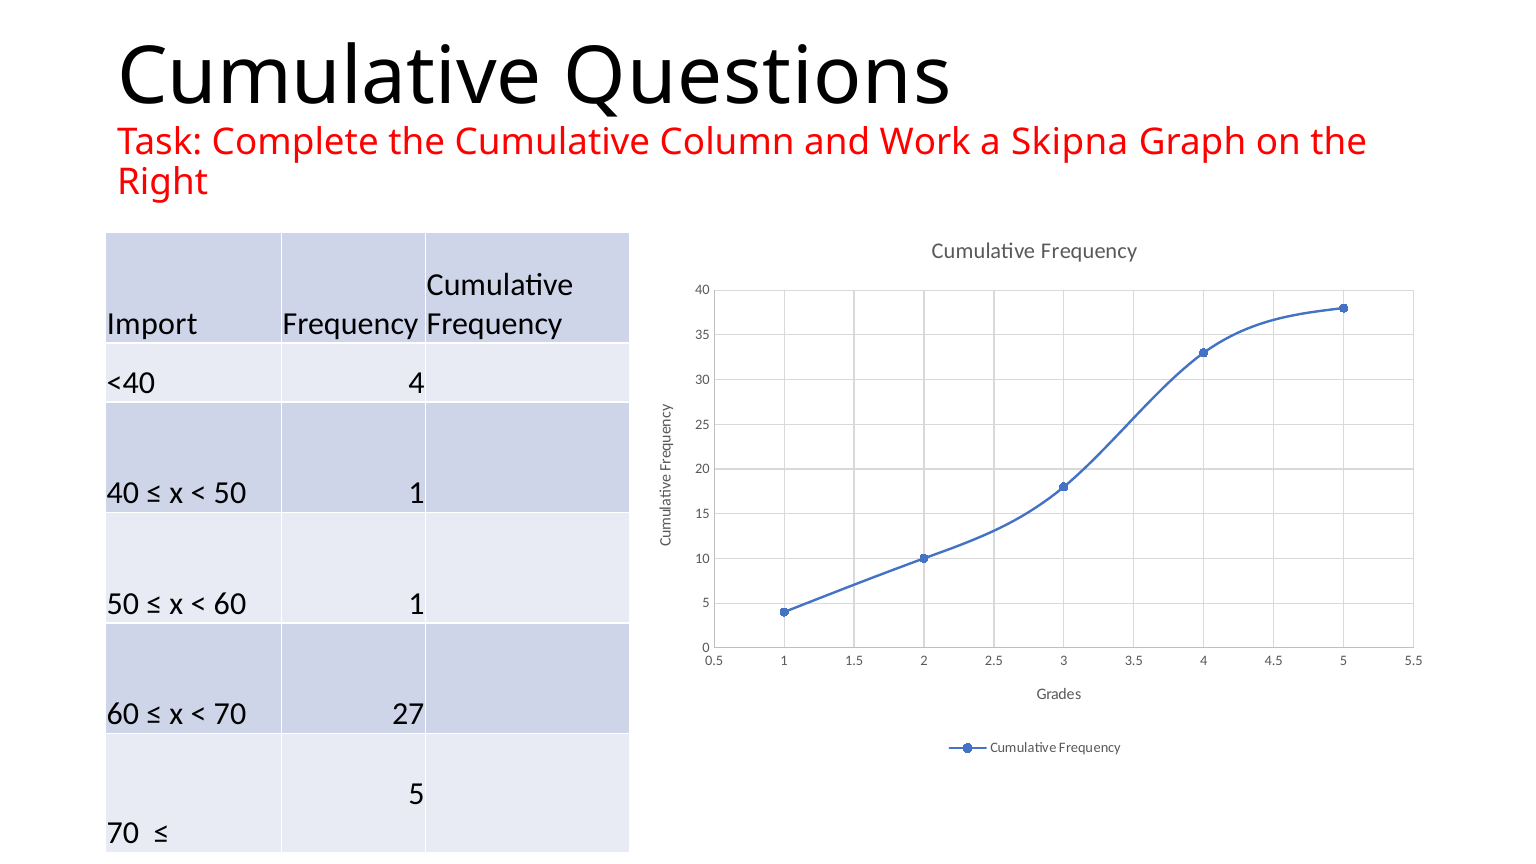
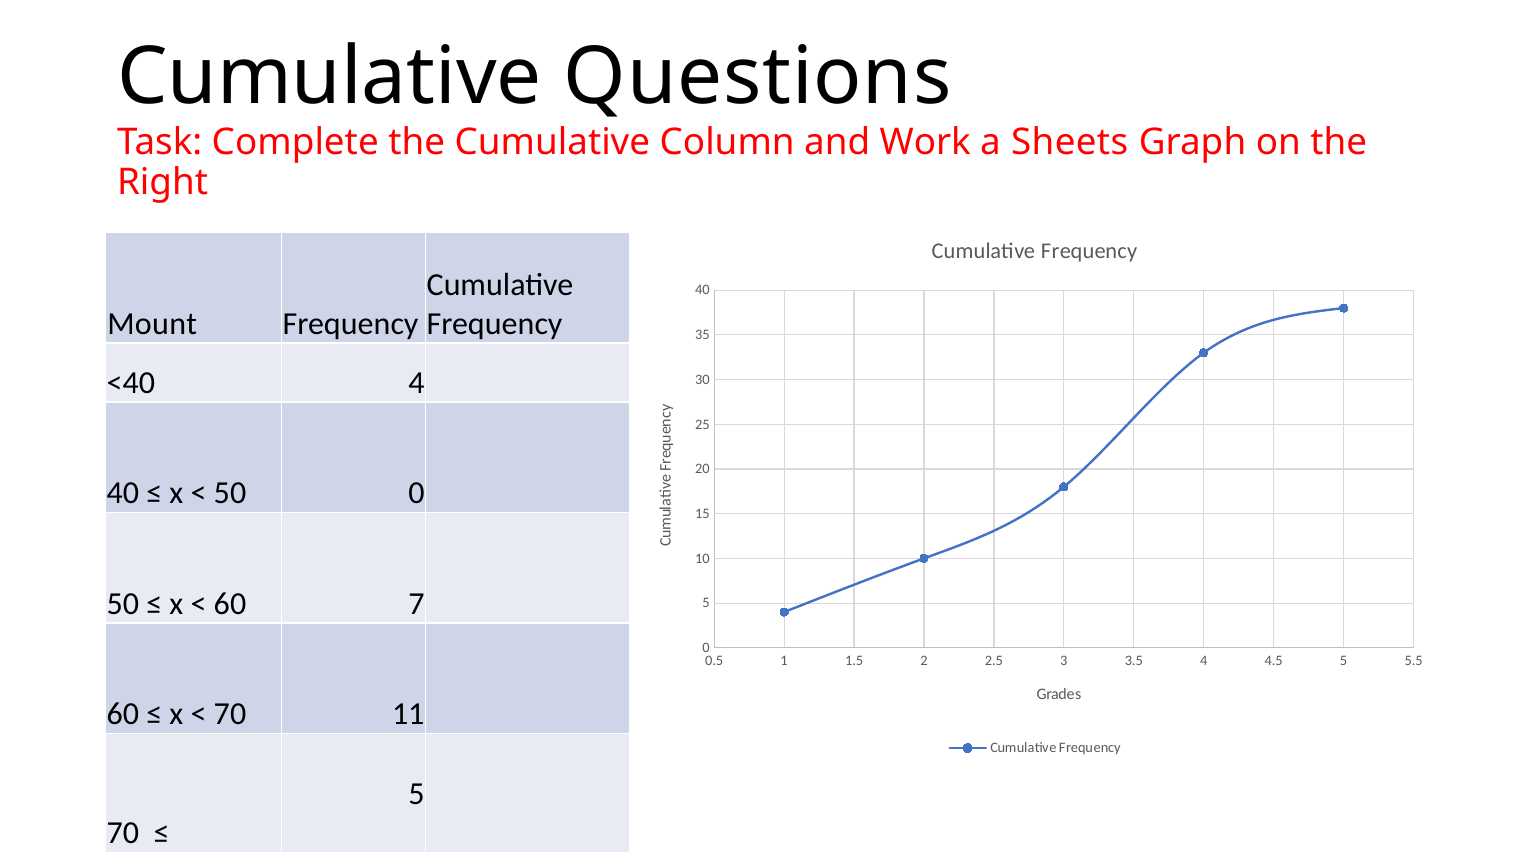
Skipna: Skipna -> Sheets
Import: Import -> Mount
50 1: 1 -> 0
60 1: 1 -> 7
27: 27 -> 11
